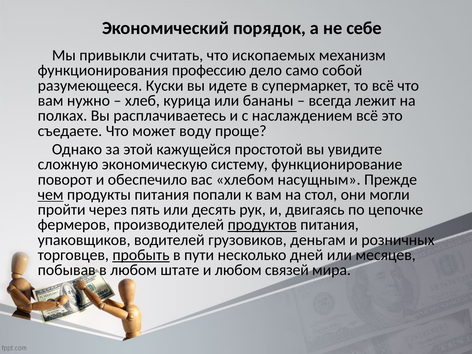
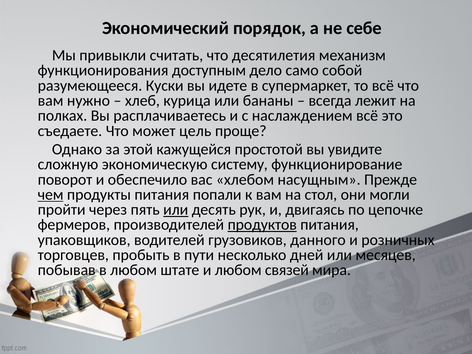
ископаемых: ископаемых -> десятилетия
профессию: профессию -> доступным
воду: воду -> цель
или at (176, 210) underline: none -> present
деньгам: деньгам -> данного
пробыть underline: present -> none
